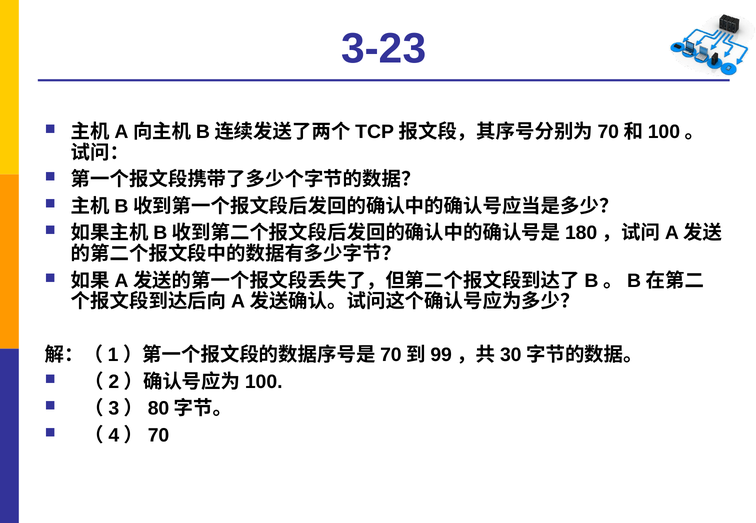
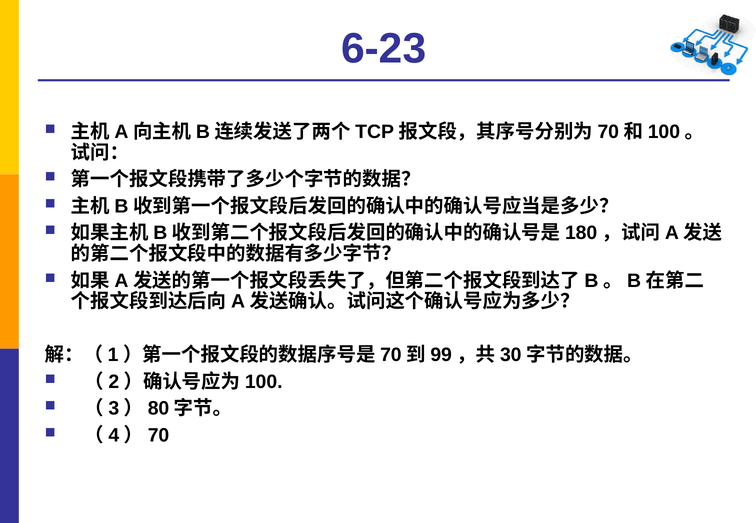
3-23: 3-23 -> 6-23
